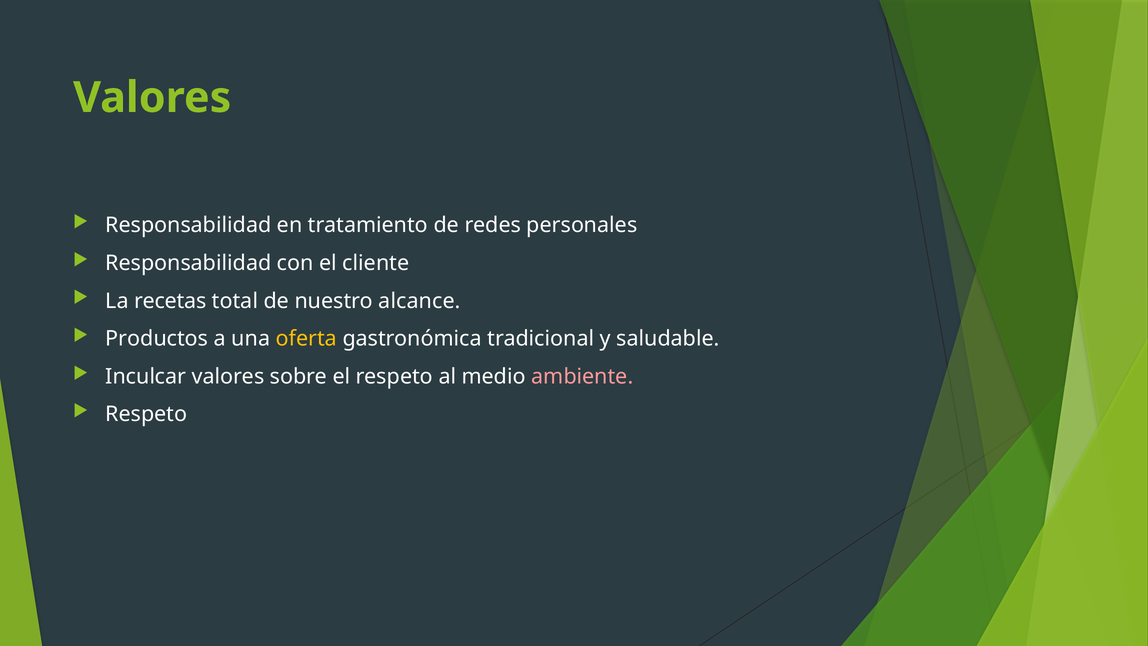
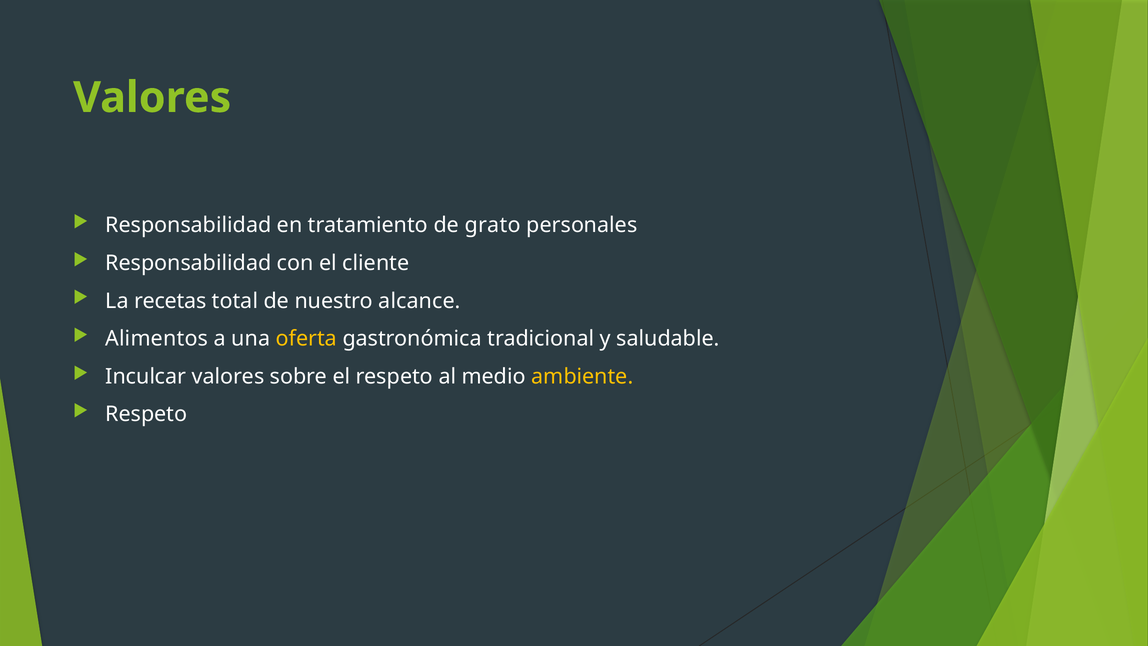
redes: redes -> grato
Productos: Productos -> Alimentos
ambiente colour: pink -> yellow
